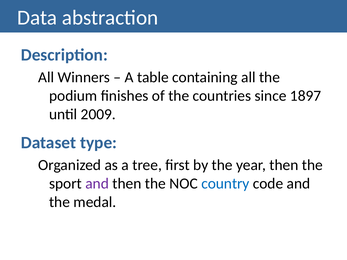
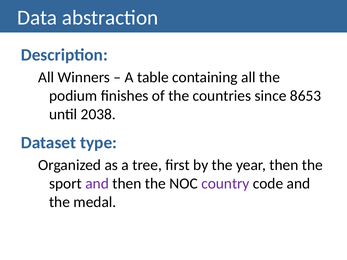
1897: 1897 -> 8653
2009: 2009 -> 2038
country colour: blue -> purple
